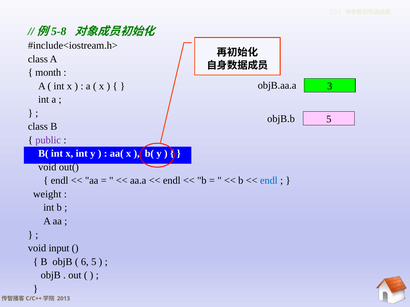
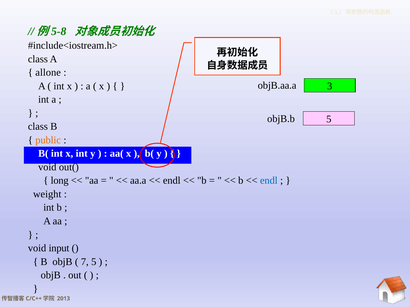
month: month -> allone
public colour: purple -> orange
endl at (60, 181): endl -> long
6: 6 -> 7
